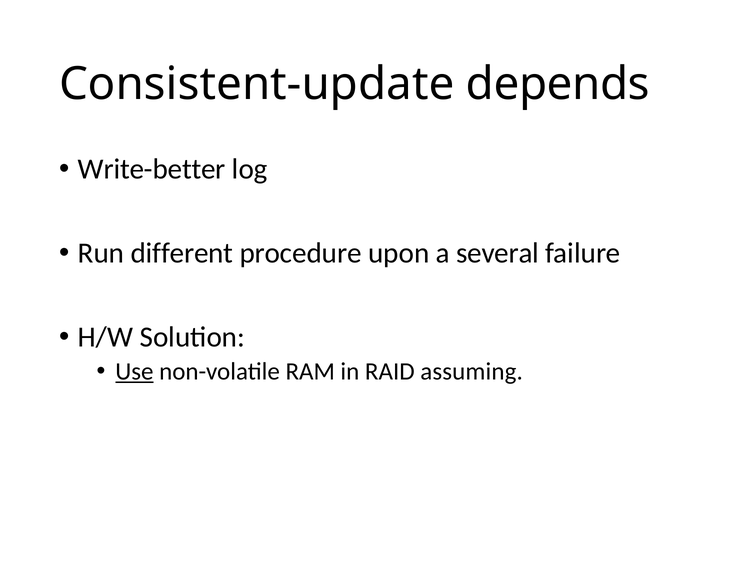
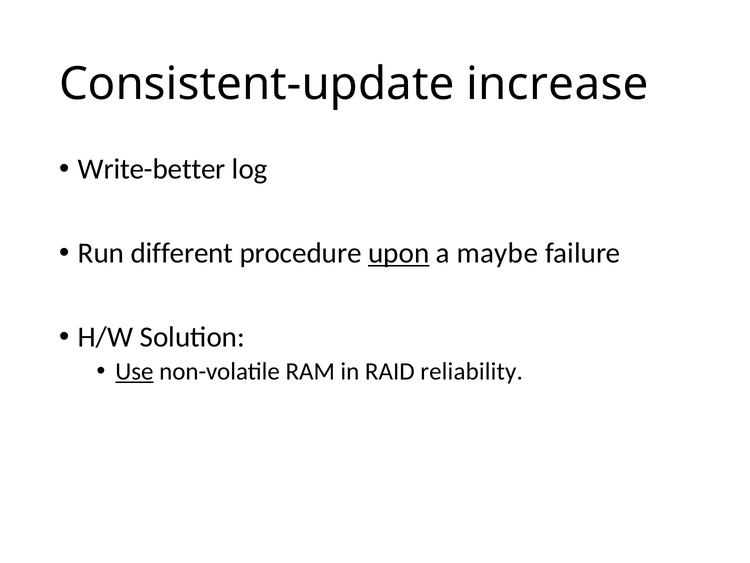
depends: depends -> increase
upon underline: none -> present
several: several -> maybe
assuming: assuming -> reliability
